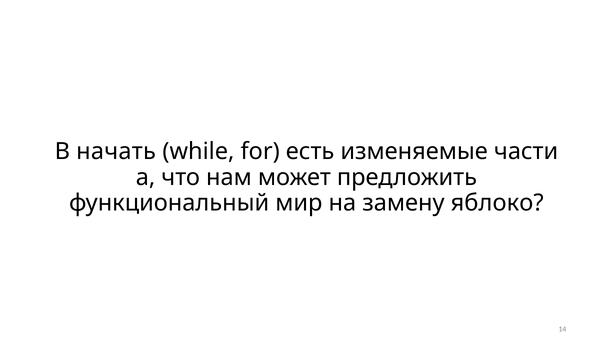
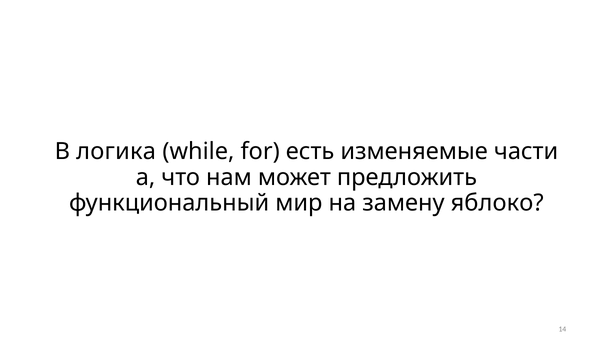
начать: начать -> логика
